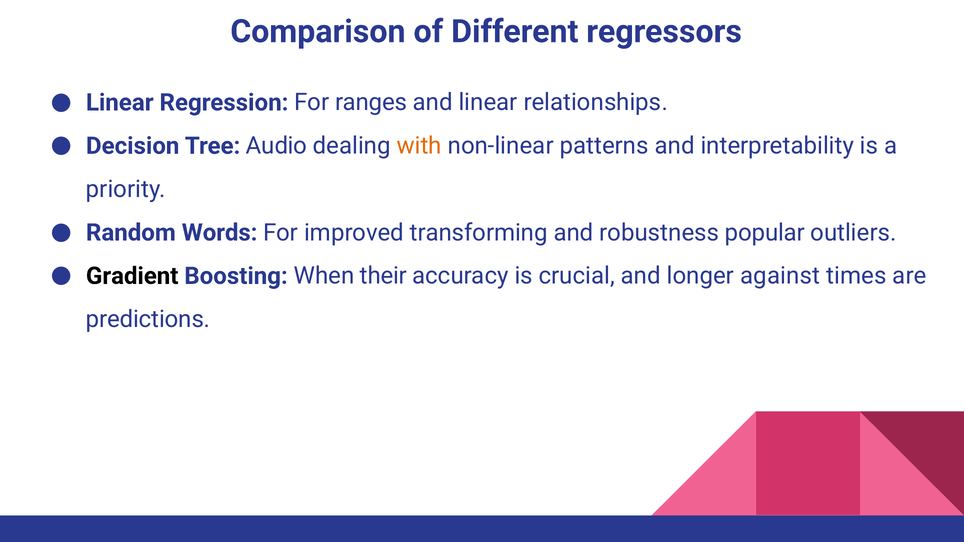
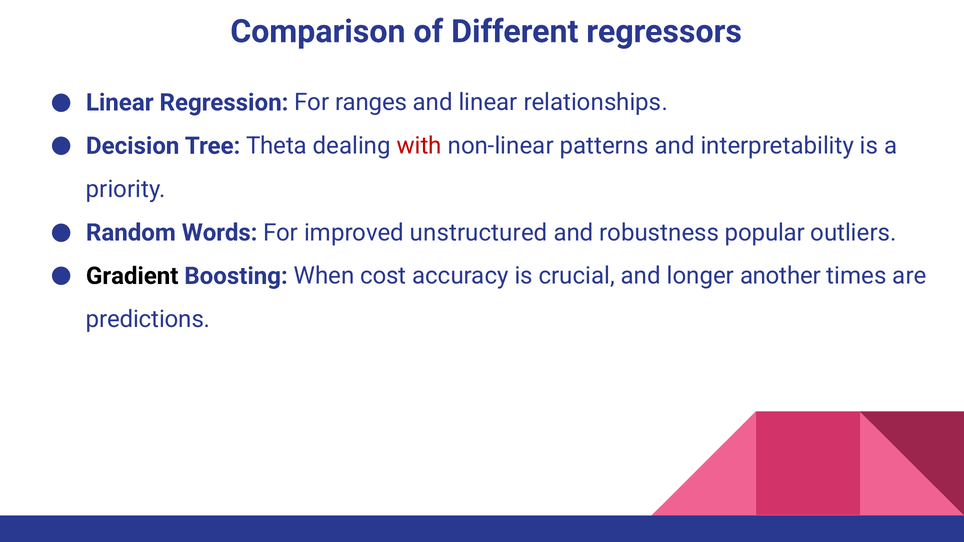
Audio: Audio -> Theta
with colour: orange -> red
transforming: transforming -> unstructured
their: their -> cost
against: against -> another
